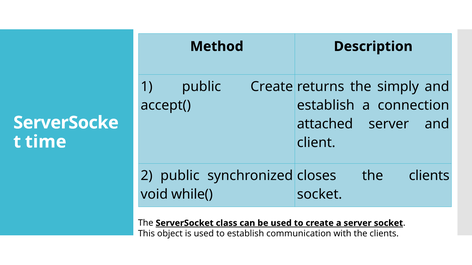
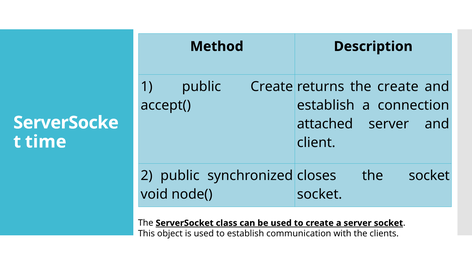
the simply: simply -> create
closes the clients: clients -> socket
while(: while( -> node(
